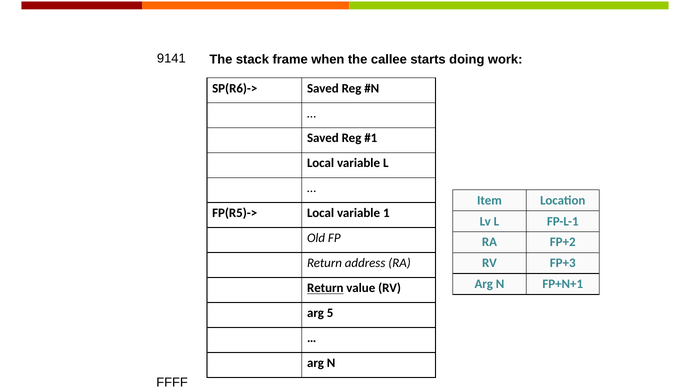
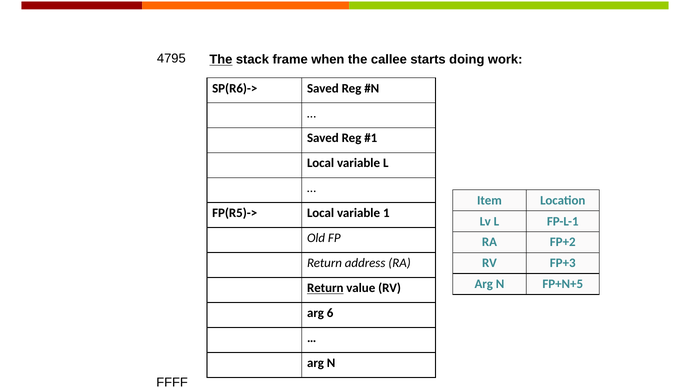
9141: 9141 -> 4795
The at (221, 60) underline: none -> present
FP+N+1: FP+N+1 -> FP+N+5
5: 5 -> 6
